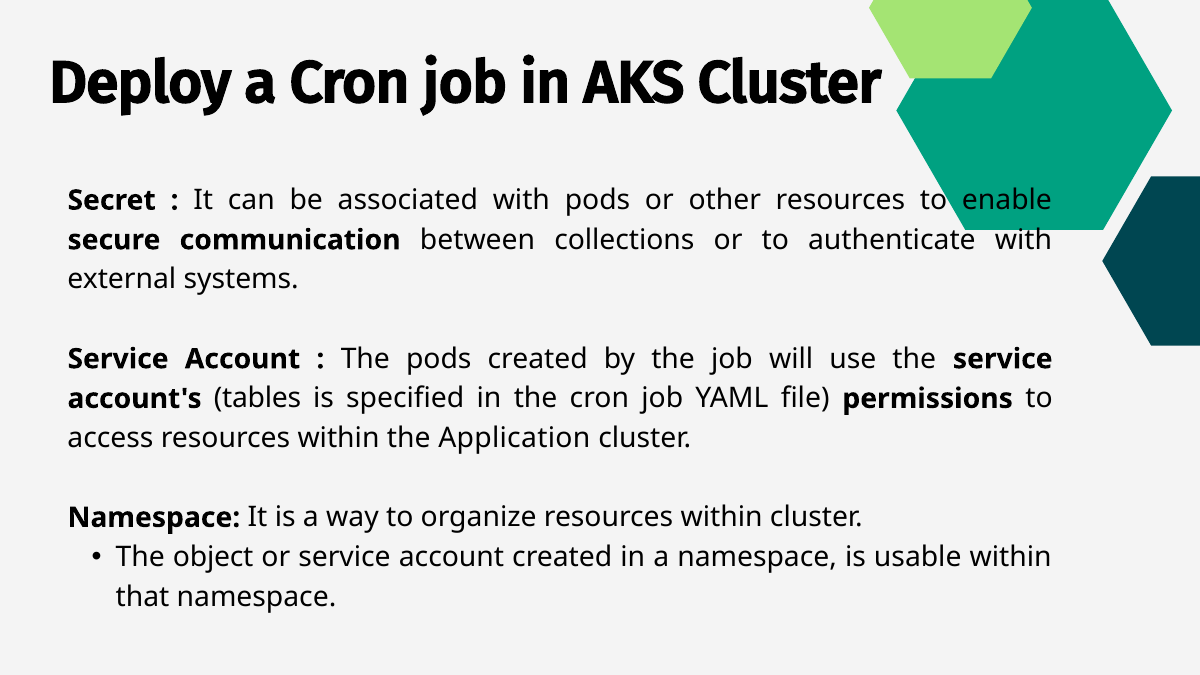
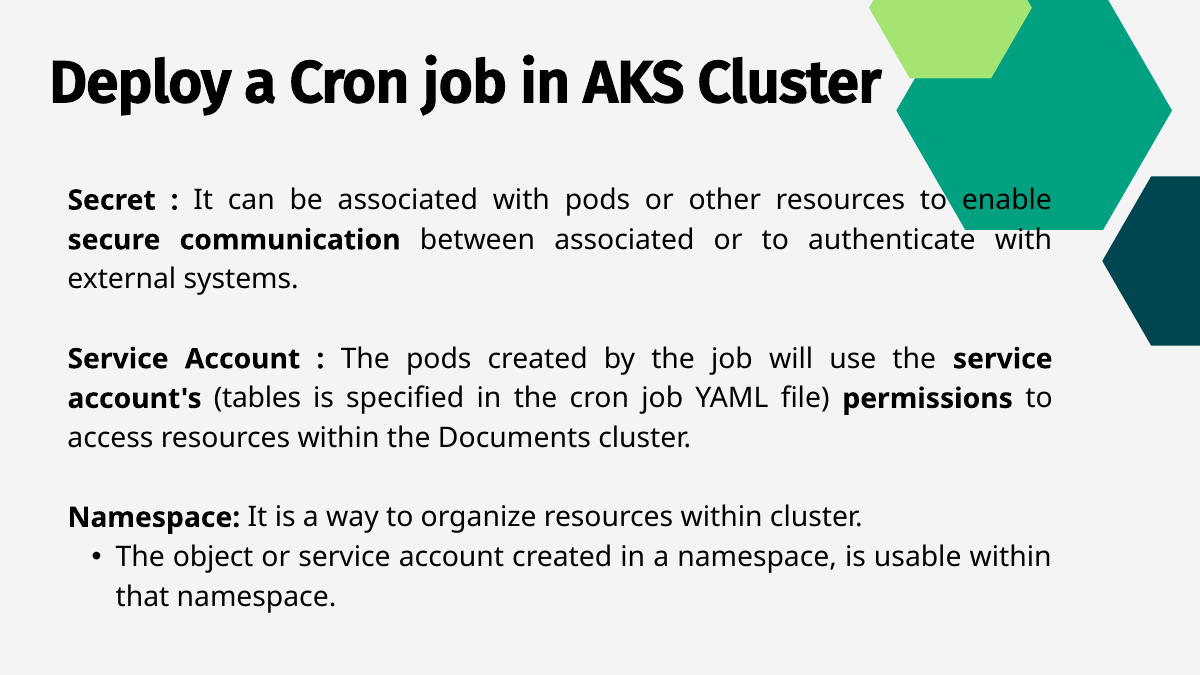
between collections: collections -> associated
Application: Application -> Documents
